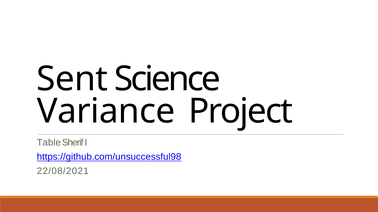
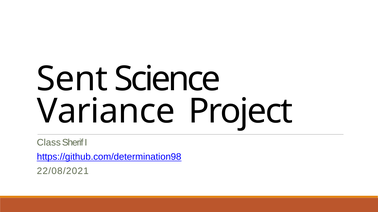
Table: Table -> Class
https://github.com/unsuccessful98: https://github.com/unsuccessful98 -> https://github.com/determination98
